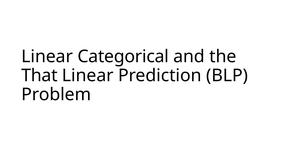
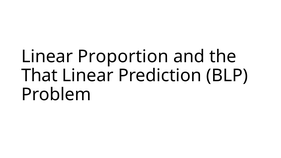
Categorical: Categorical -> Proportion
